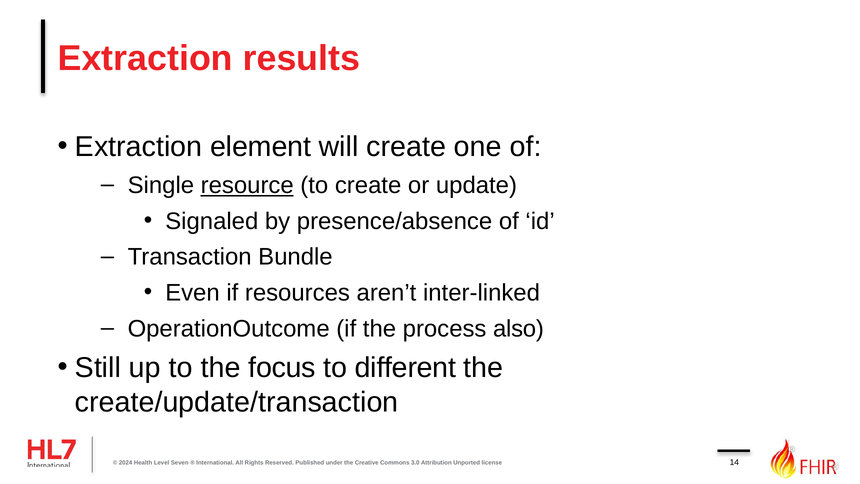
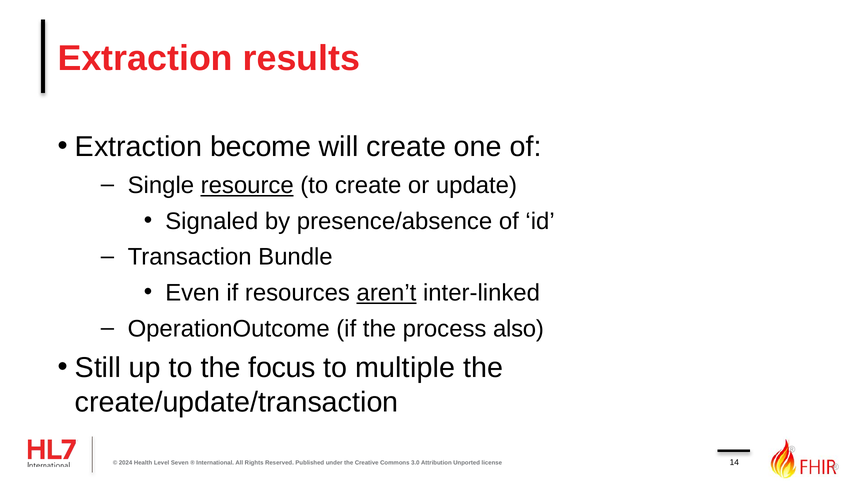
element: element -> become
aren’t underline: none -> present
different: different -> multiple
